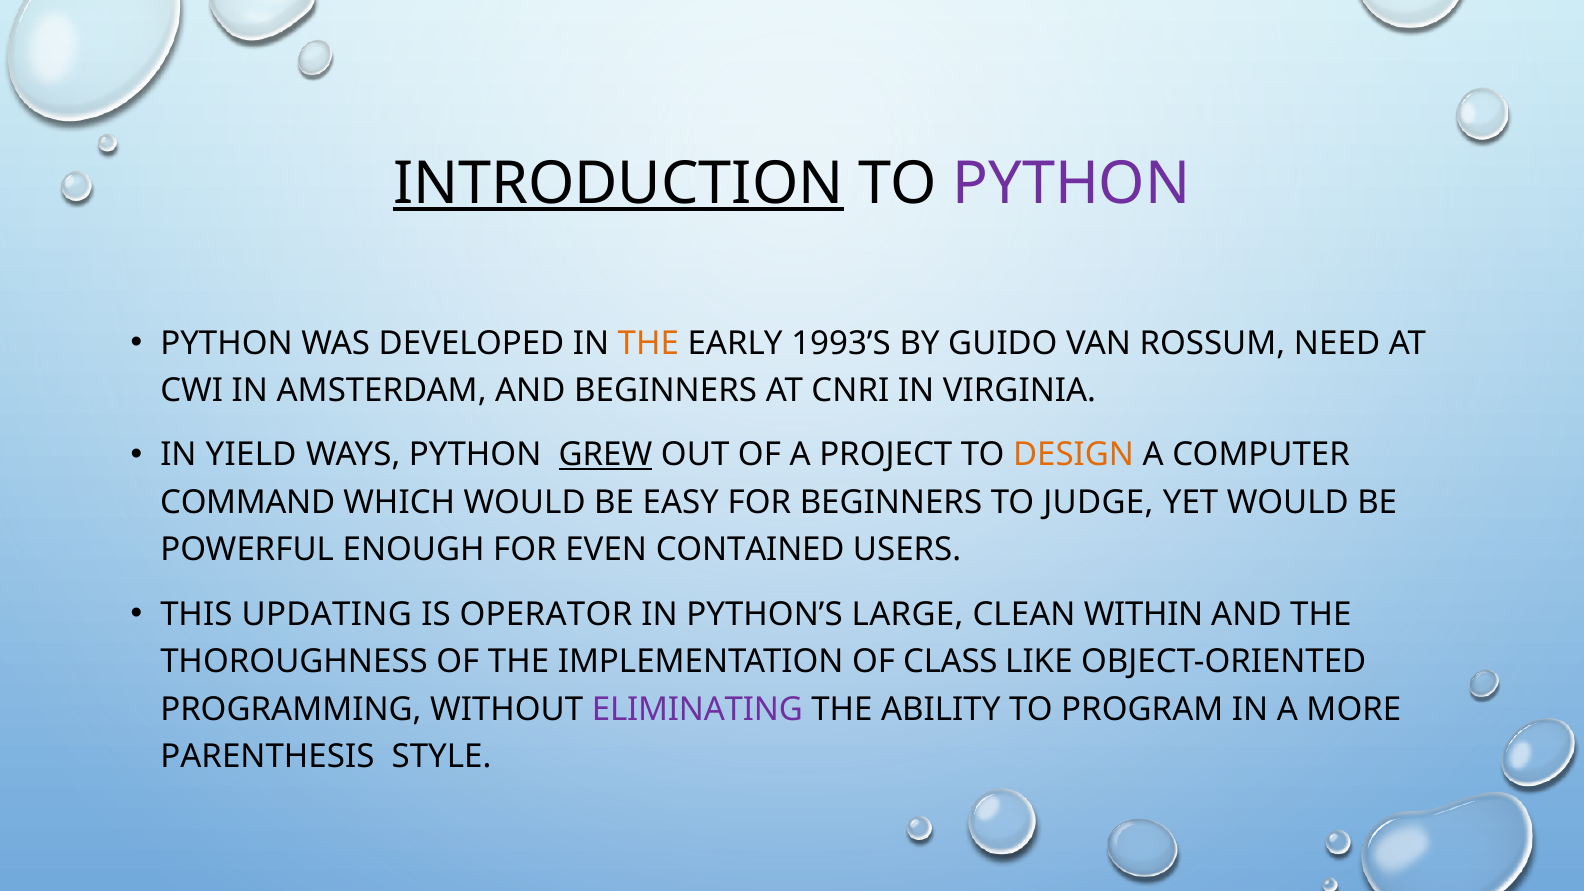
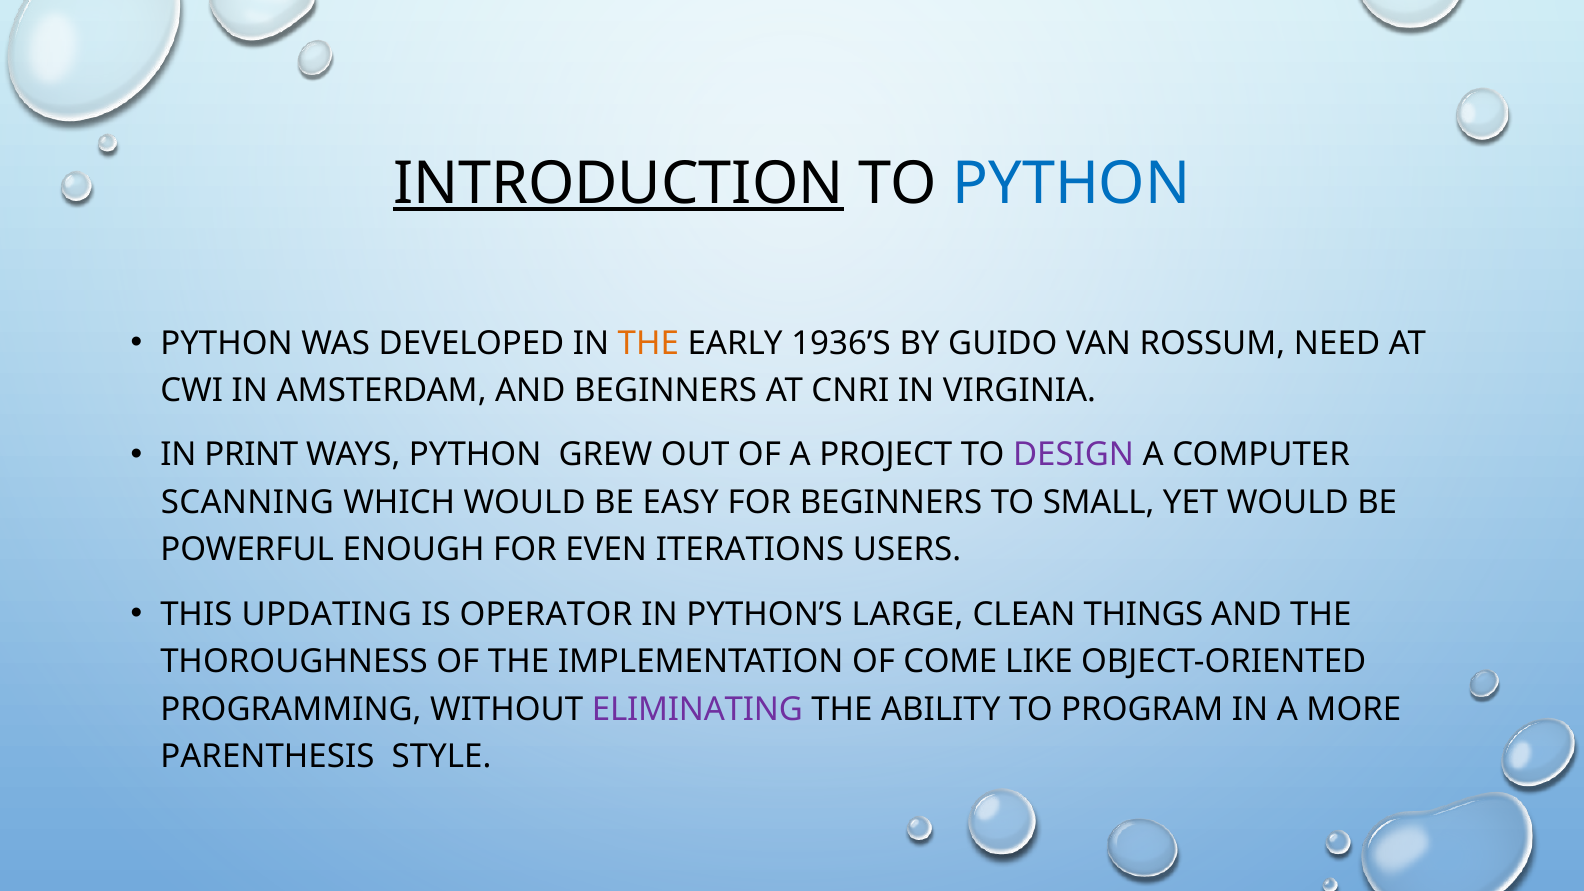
PYTHON at (1072, 184) colour: purple -> blue
1993’S: 1993’S -> 1936’S
YIELD: YIELD -> PRINT
GREW underline: present -> none
DESIGN colour: orange -> purple
COMMAND: COMMAND -> SCANNING
JUDGE: JUDGE -> SMALL
CONTAINED: CONTAINED -> ITERATIONS
WITHIN: WITHIN -> THINGS
CLASS: CLASS -> COME
